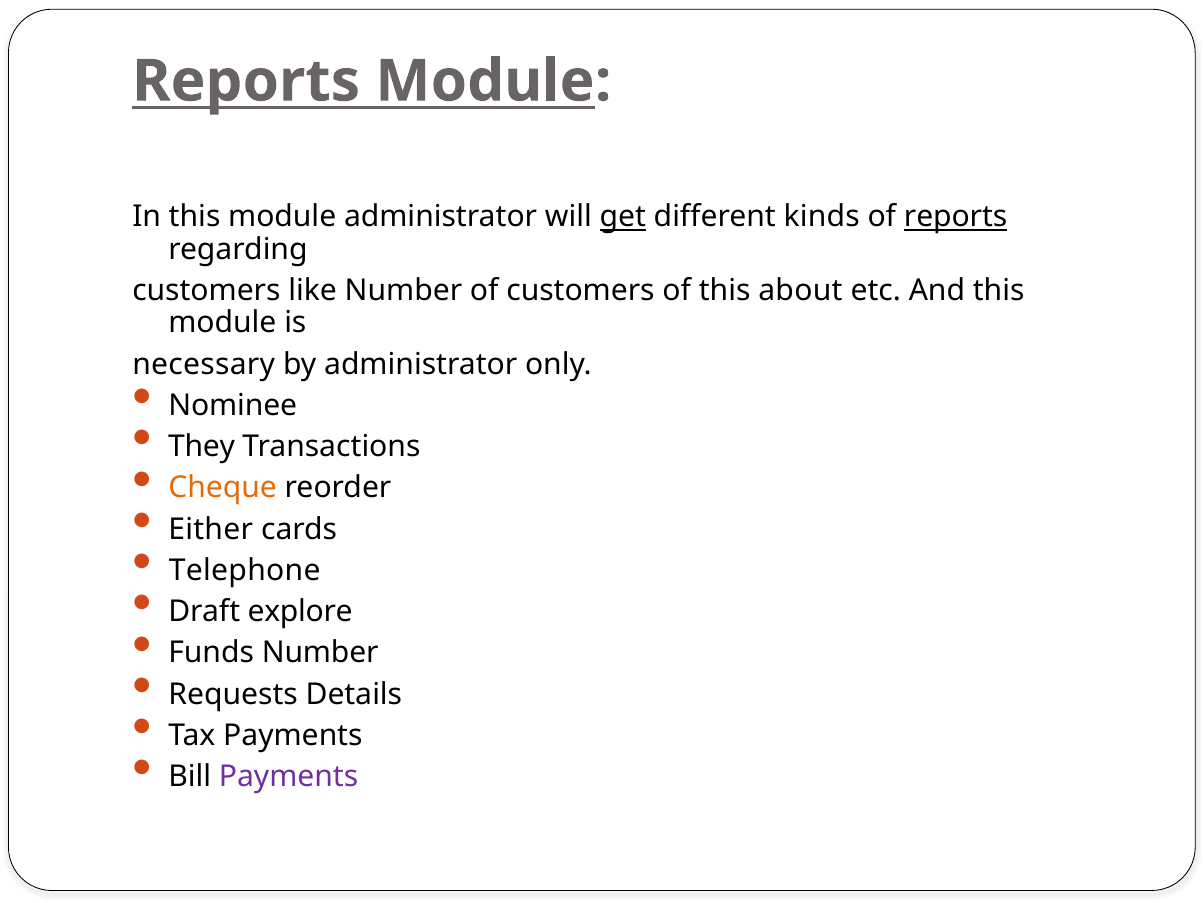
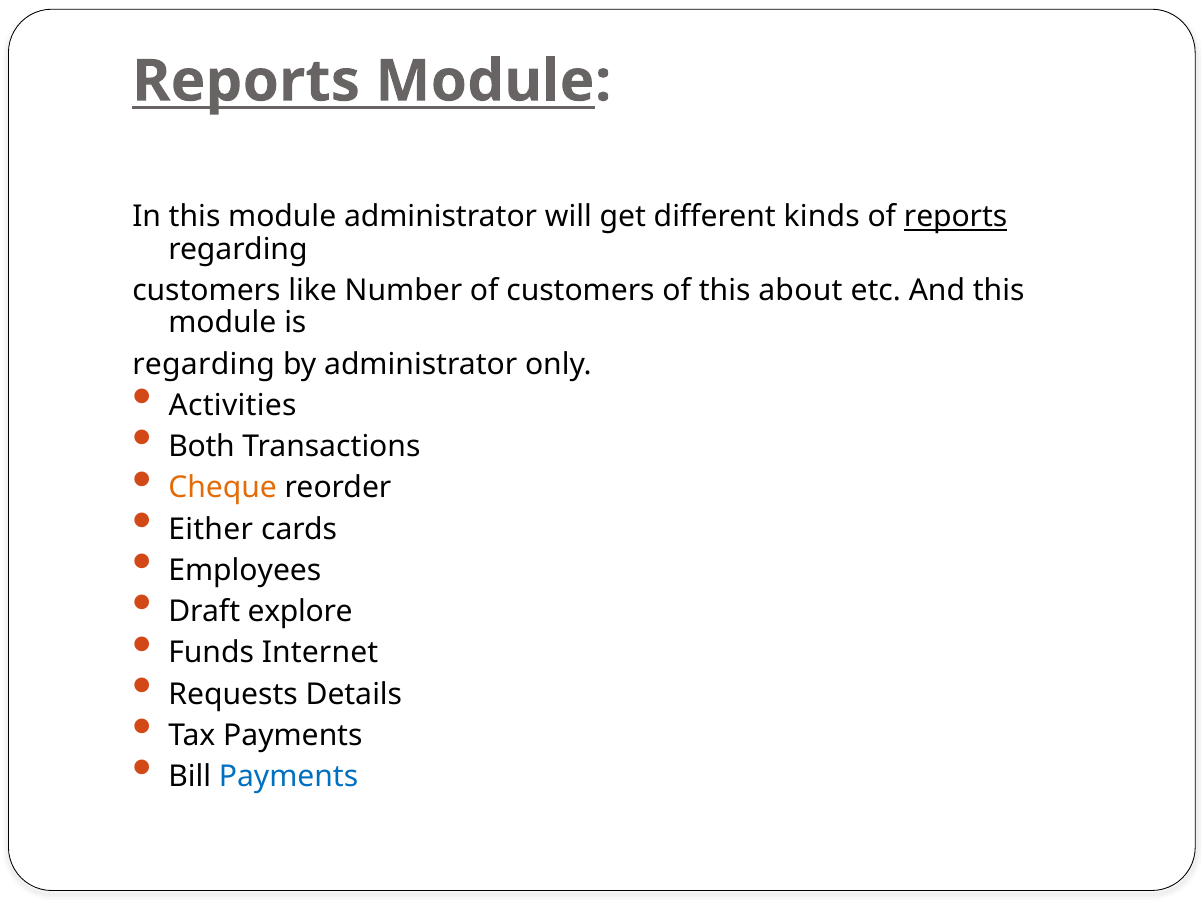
get underline: present -> none
necessary at (204, 364): necessary -> regarding
Nominee: Nominee -> Activities
They: They -> Both
Telephone: Telephone -> Employees
Funds Number: Number -> Internet
Payments at (289, 777) colour: purple -> blue
